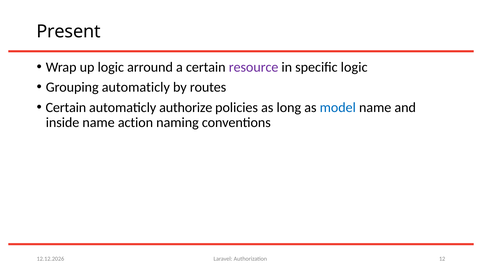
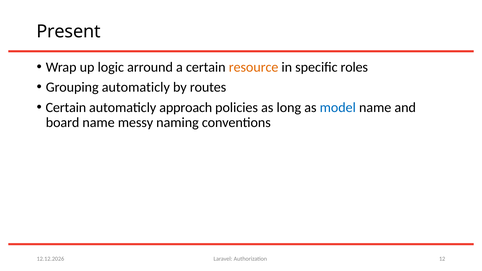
resource colour: purple -> orange
specific logic: logic -> roles
authorize: authorize -> approach
inside: inside -> board
action: action -> messy
